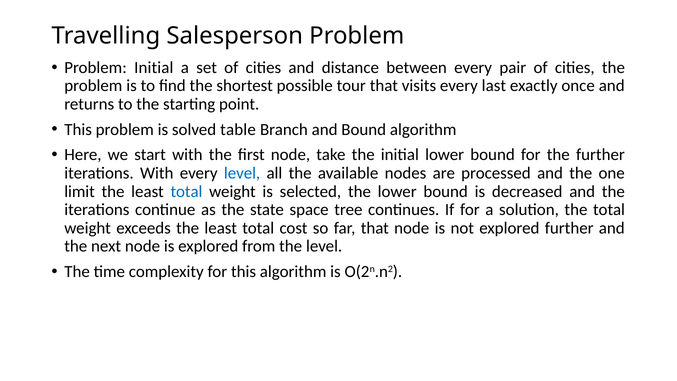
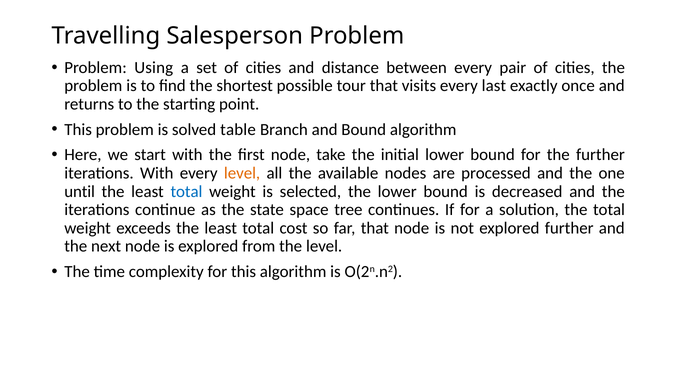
Problem Initial: Initial -> Using
level at (242, 173) colour: blue -> orange
limit: limit -> until
